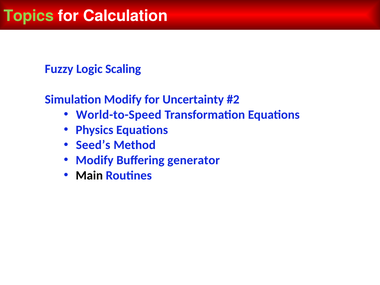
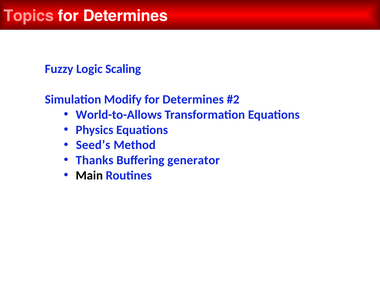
Topics colour: light green -> pink
Calculation at (125, 16): Calculation -> Determines
Uncertainty at (193, 99): Uncertainty -> Determines
World-to-Speed: World-to-Speed -> World-to-Allows
Modify at (95, 160): Modify -> Thanks
